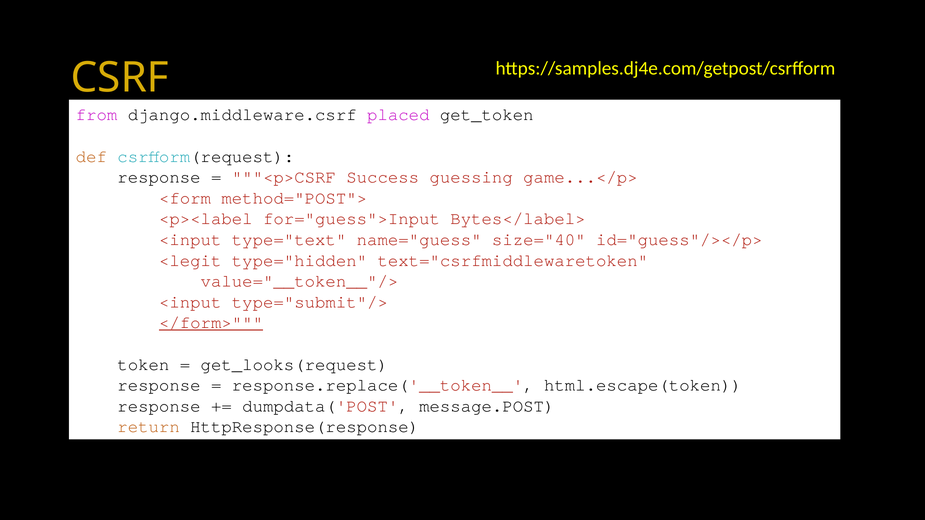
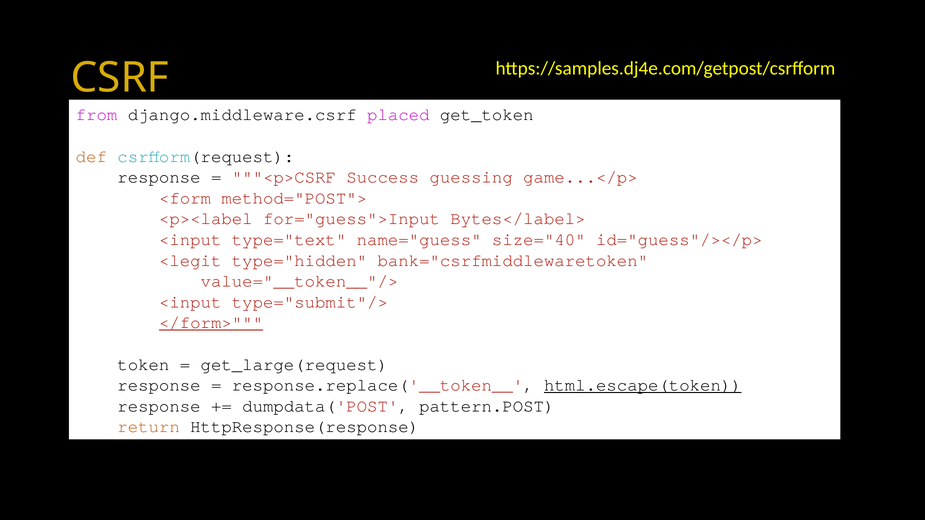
text="csrfmiddlewaretoken: text="csrfmiddlewaretoken -> bank="csrfmiddlewaretoken
get_looks(request: get_looks(request -> get_large(request
html.escape(token underline: none -> present
message.POST: message.POST -> pattern.POST
